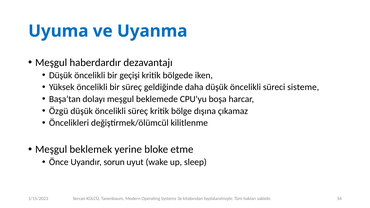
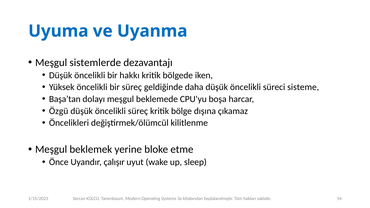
haberdardır: haberdardır -> sistemlerde
geçişi: geçişi -> hakkı
sorun: sorun -> çalışır
